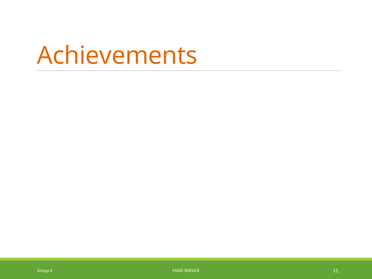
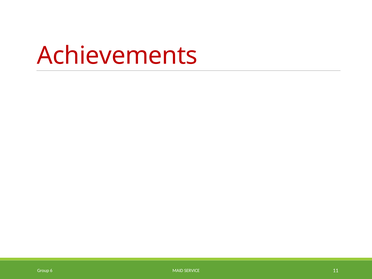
Achievements colour: orange -> red
